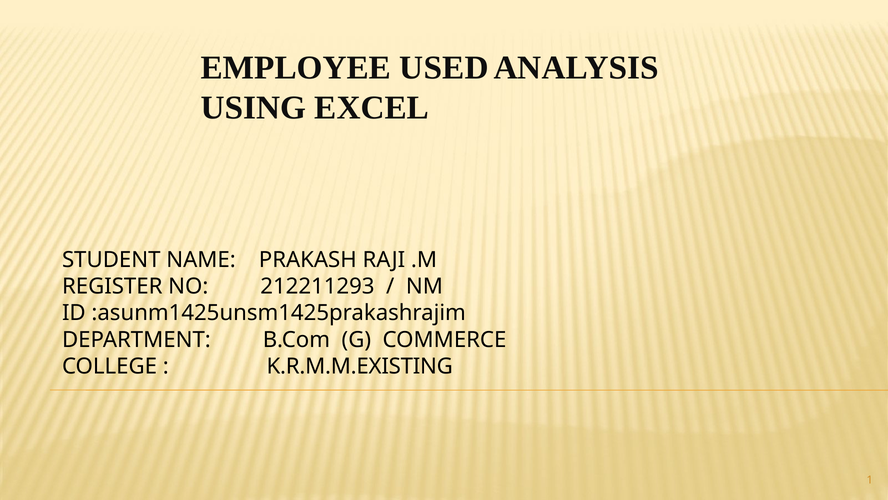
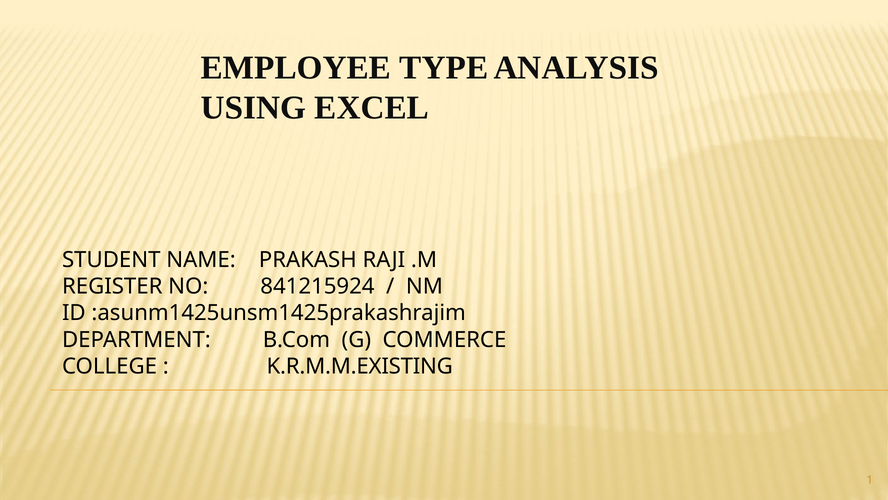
USED: USED -> TYPE
212211293: 212211293 -> 841215924
